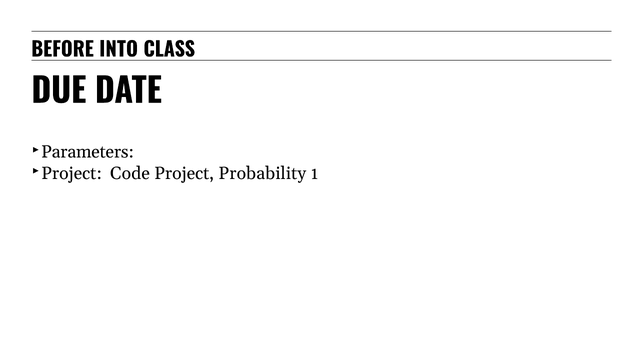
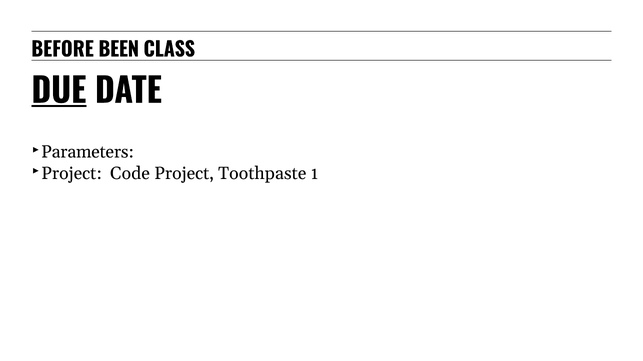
INTO: INTO -> BEEN
DUE underline: none -> present
Probability: Probability -> Toothpaste
